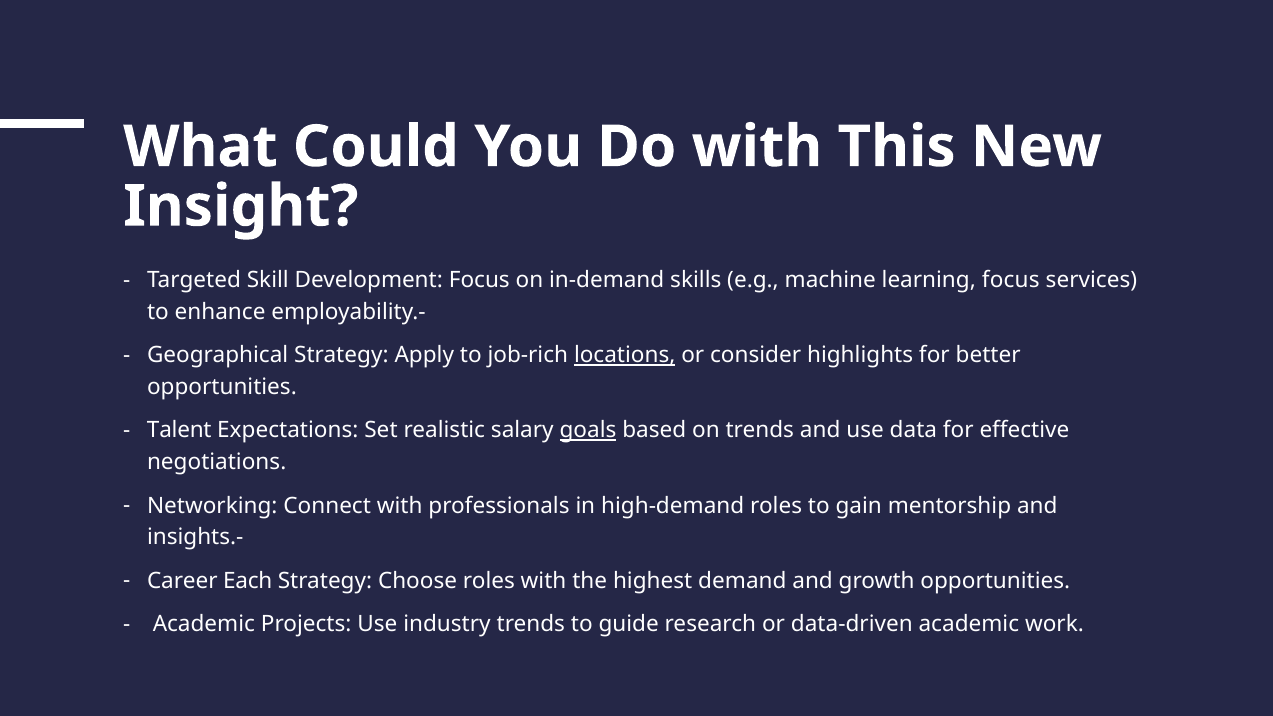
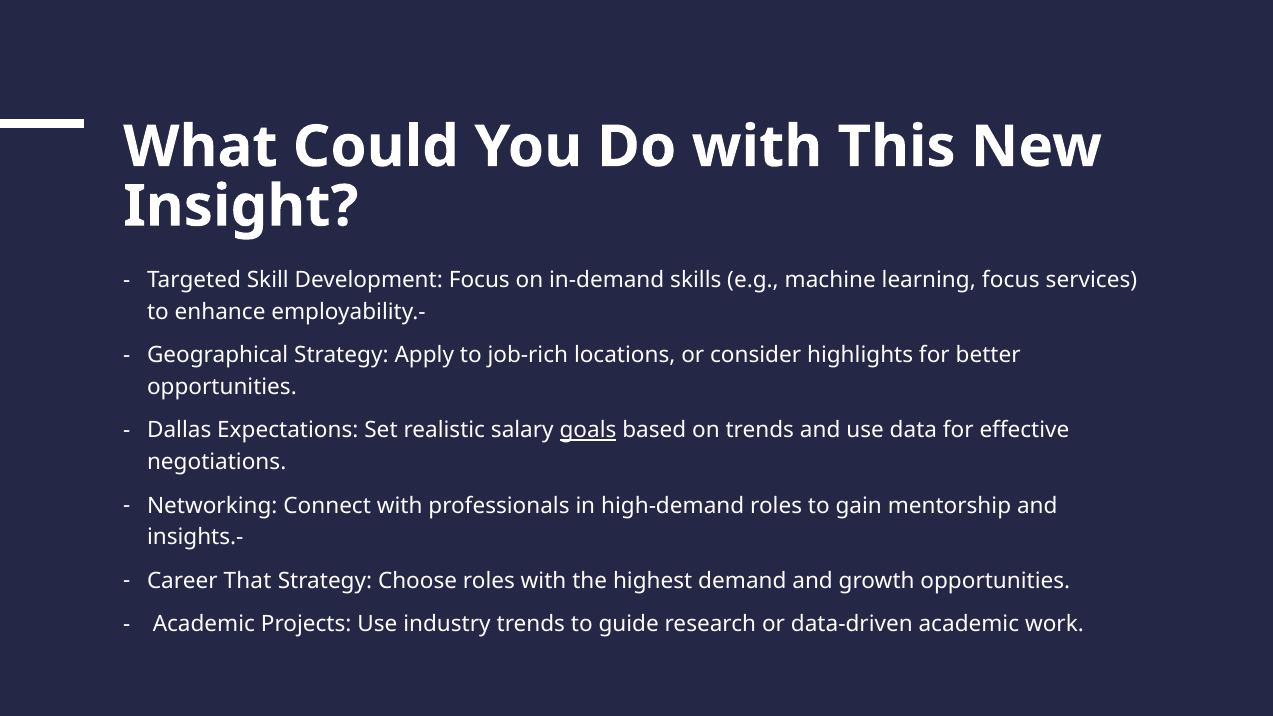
locations underline: present -> none
Talent: Talent -> Dallas
Each: Each -> That
